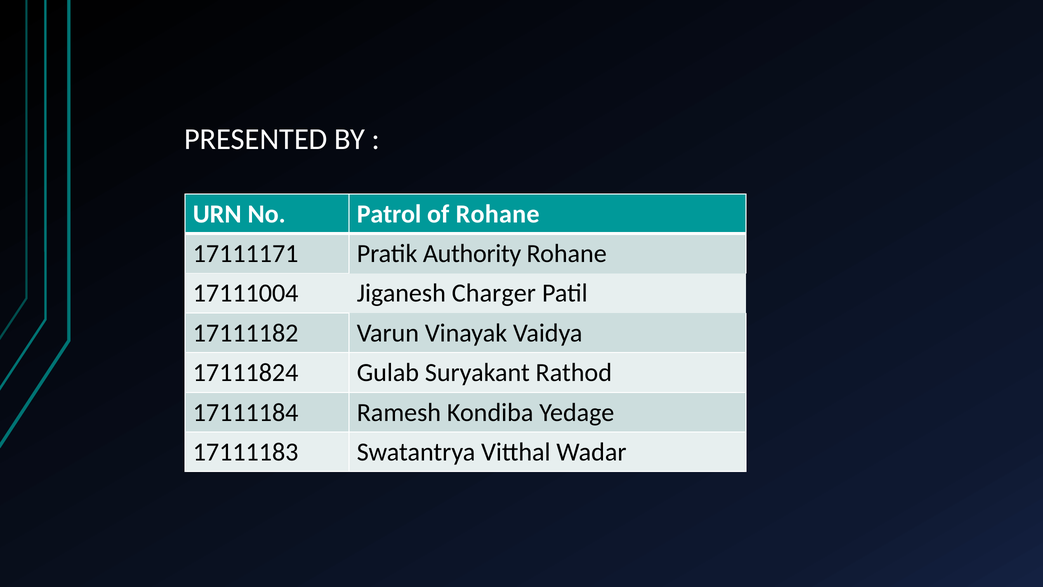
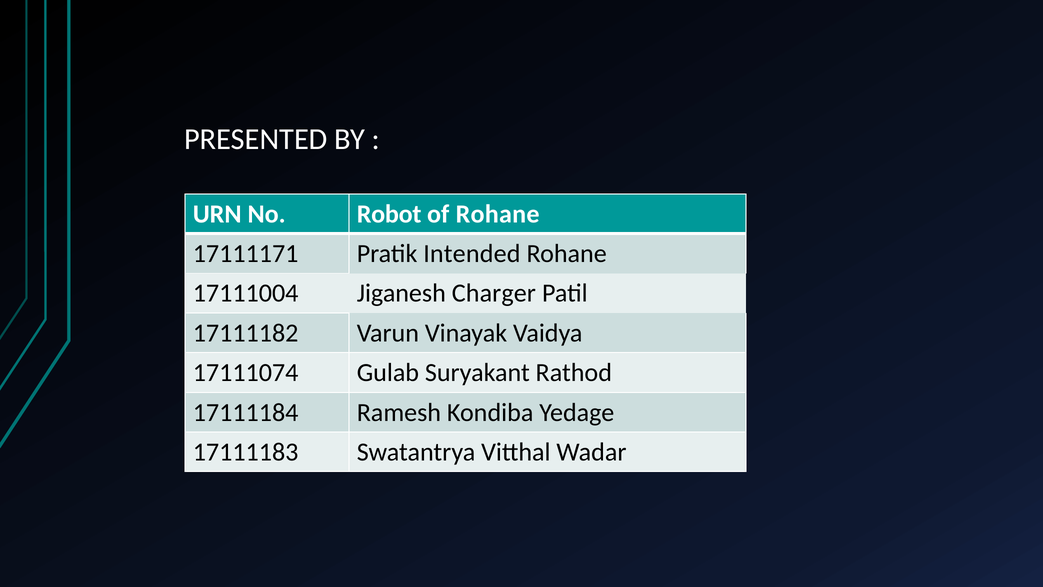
Patrol: Patrol -> Robot
Authority: Authority -> Intended
17111824: 17111824 -> 17111074
